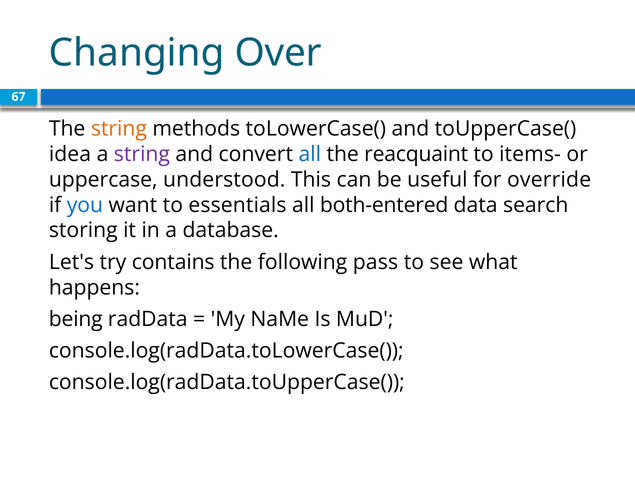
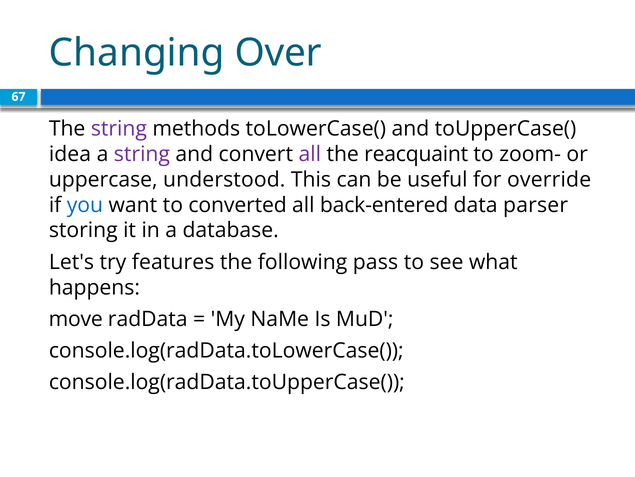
string at (119, 128) colour: orange -> purple
all at (310, 154) colour: blue -> purple
items-: items- -> zoom-
essentials: essentials -> converted
both-entered: both-entered -> back-entered
search: search -> parser
contains: contains -> features
being: being -> move
